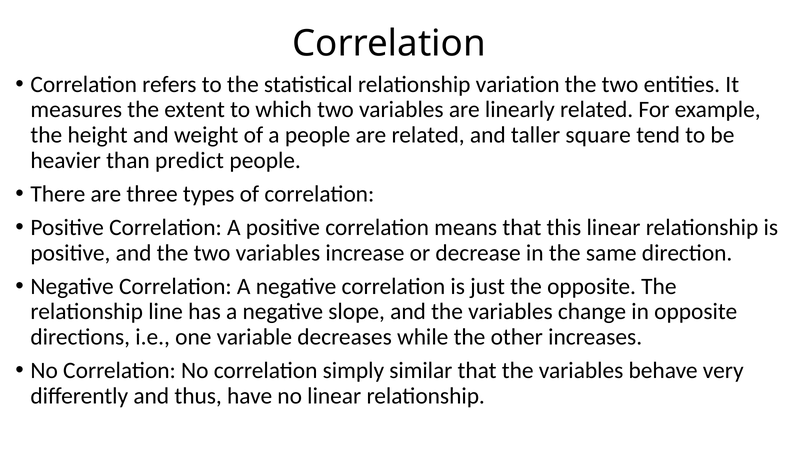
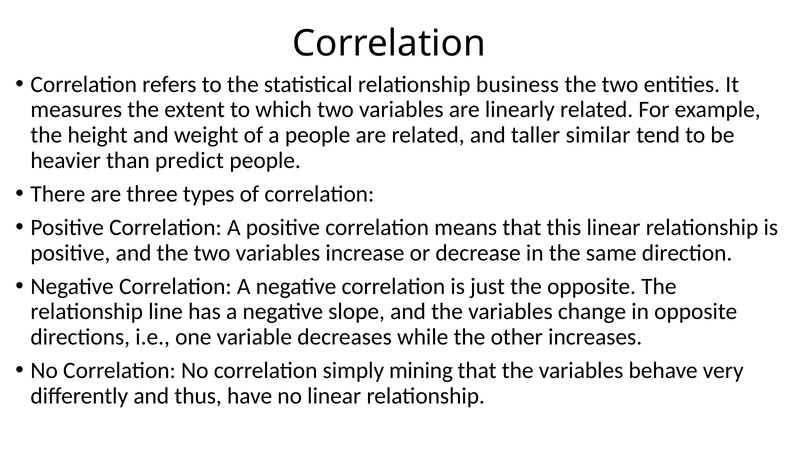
variation: variation -> business
square: square -> similar
similar: similar -> mining
